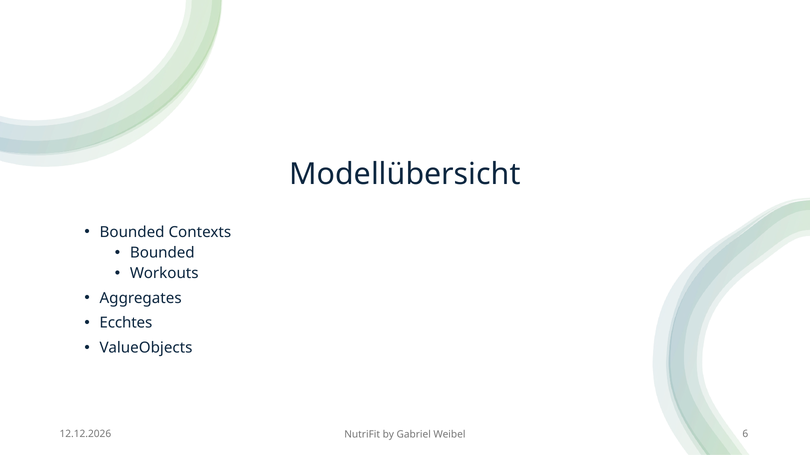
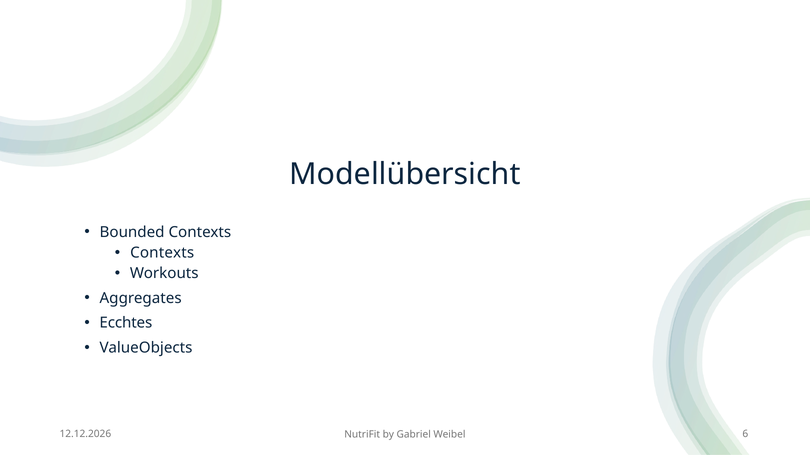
Bounded at (162, 253): Bounded -> Contexts
